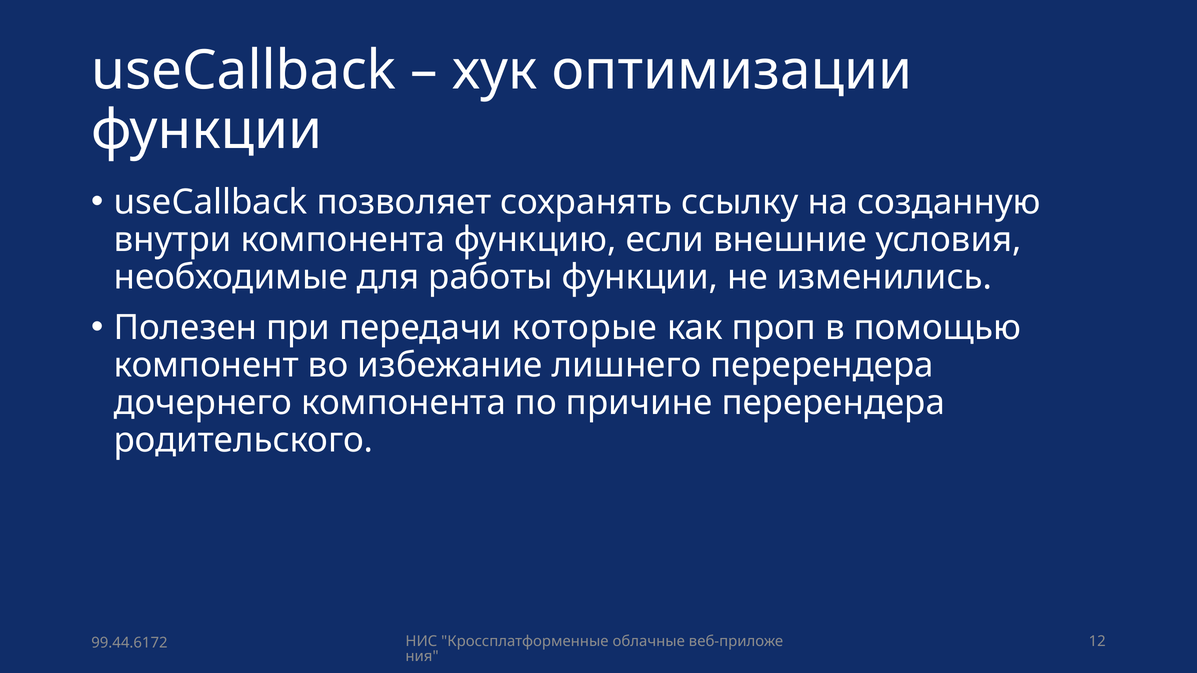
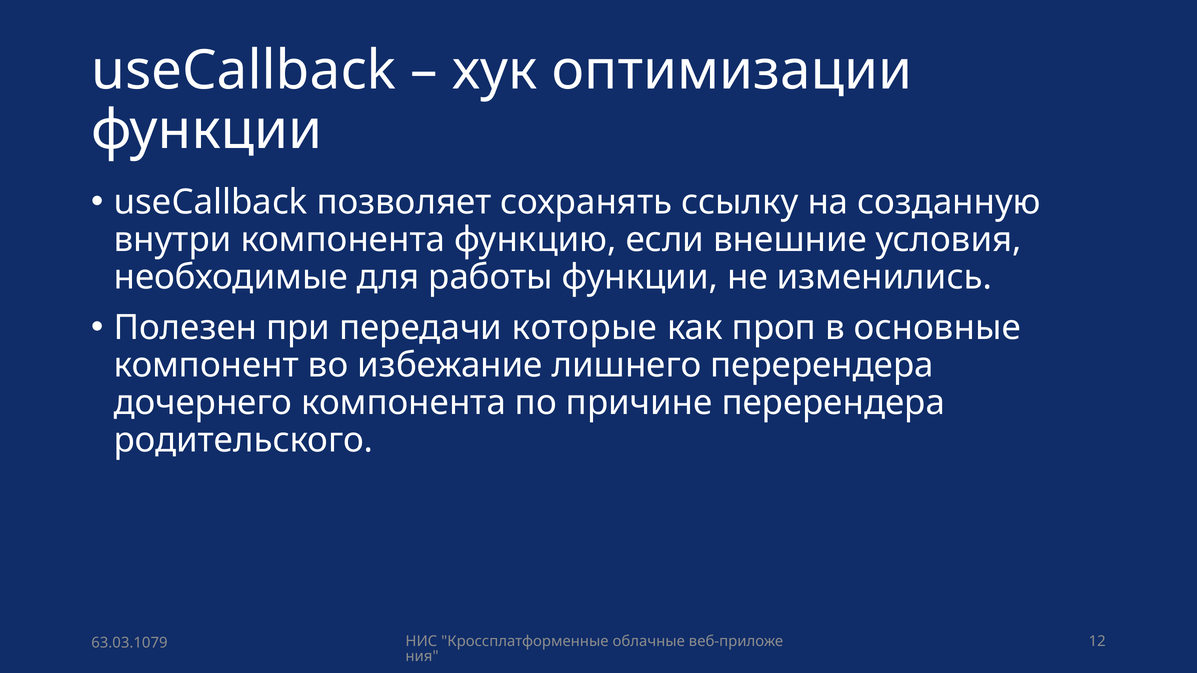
помощью: помощью -> основные
99.44.6172: 99.44.6172 -> 63.03.1079
